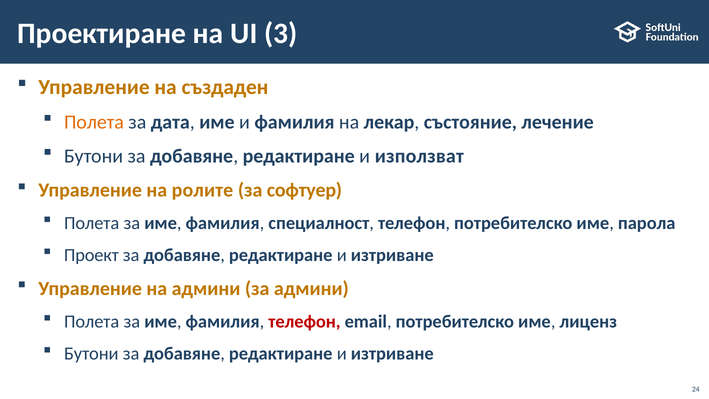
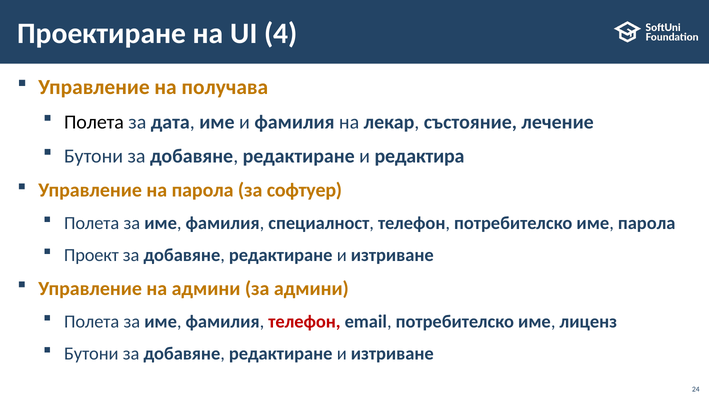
3: 3 -> 4
създаден: създаден -> получава
Полета at (94, 122) colour: orange -> black
използват: използват -> редактира
на ролите: ролите -> парола
